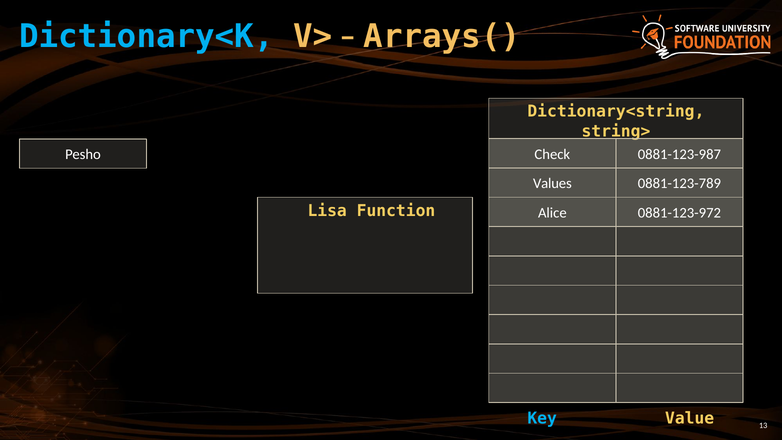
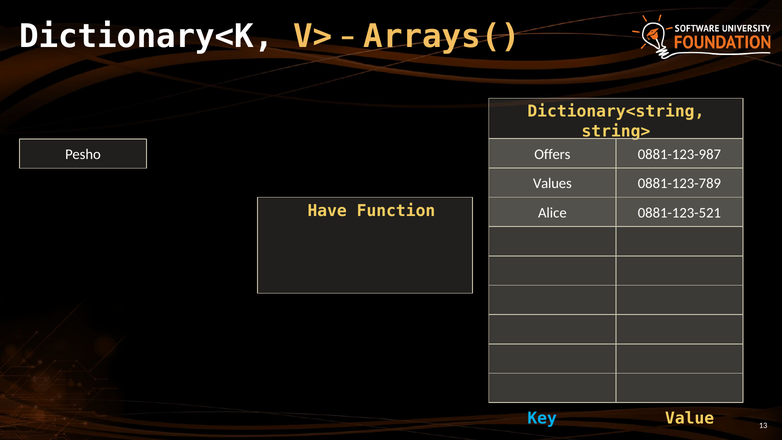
Dictionary<K colour: light blue -> white
Check: Check -> Offers
Lisa: Lisa -> Have
0881-123-972: 0881-123-972 -> 0881-123-521
